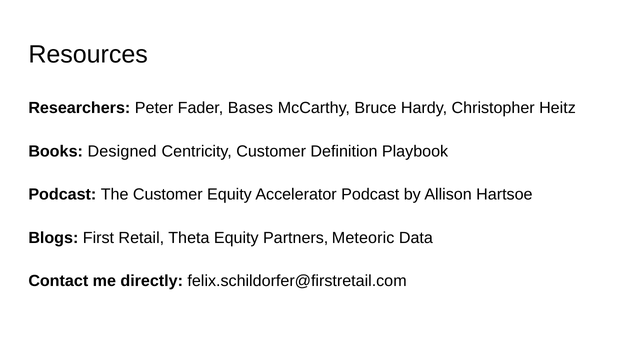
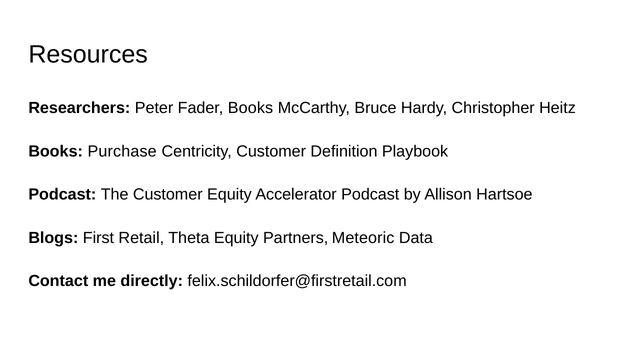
Fader Bases: Bases -> Books
Designed: Designed -> Purchase
